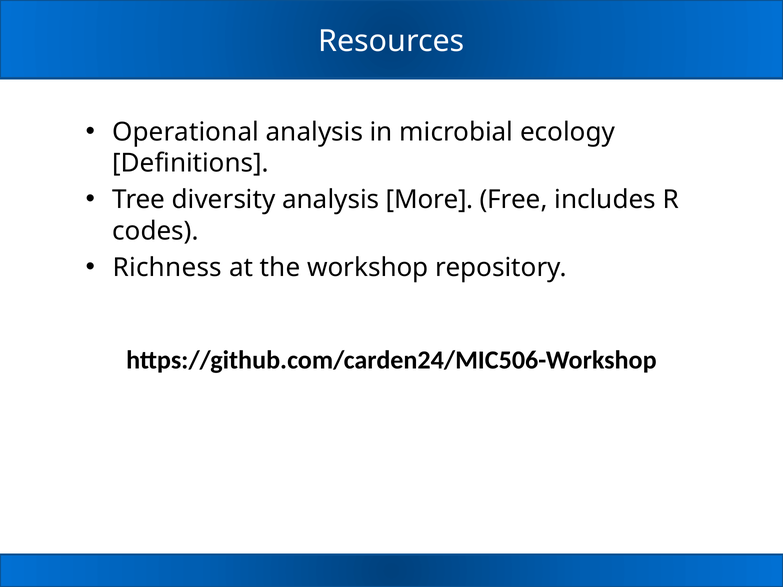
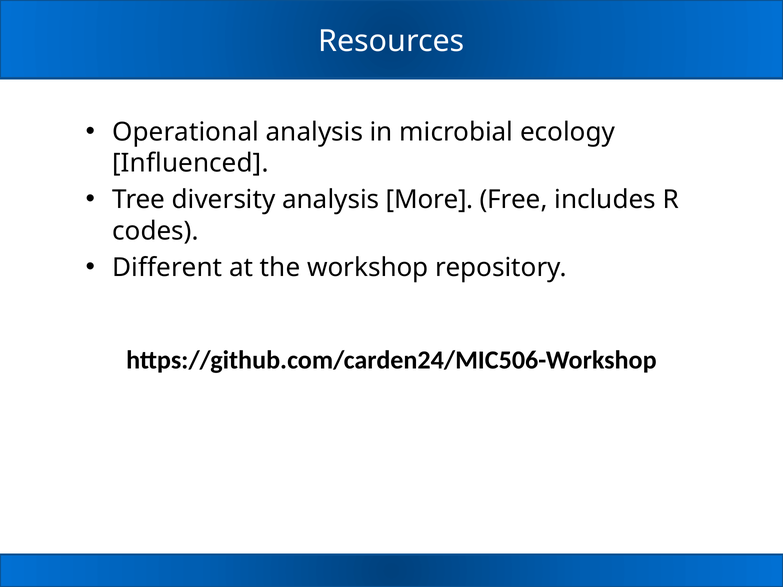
Definitions: Definitions -> Influenced
Richness: Richness -> Different
